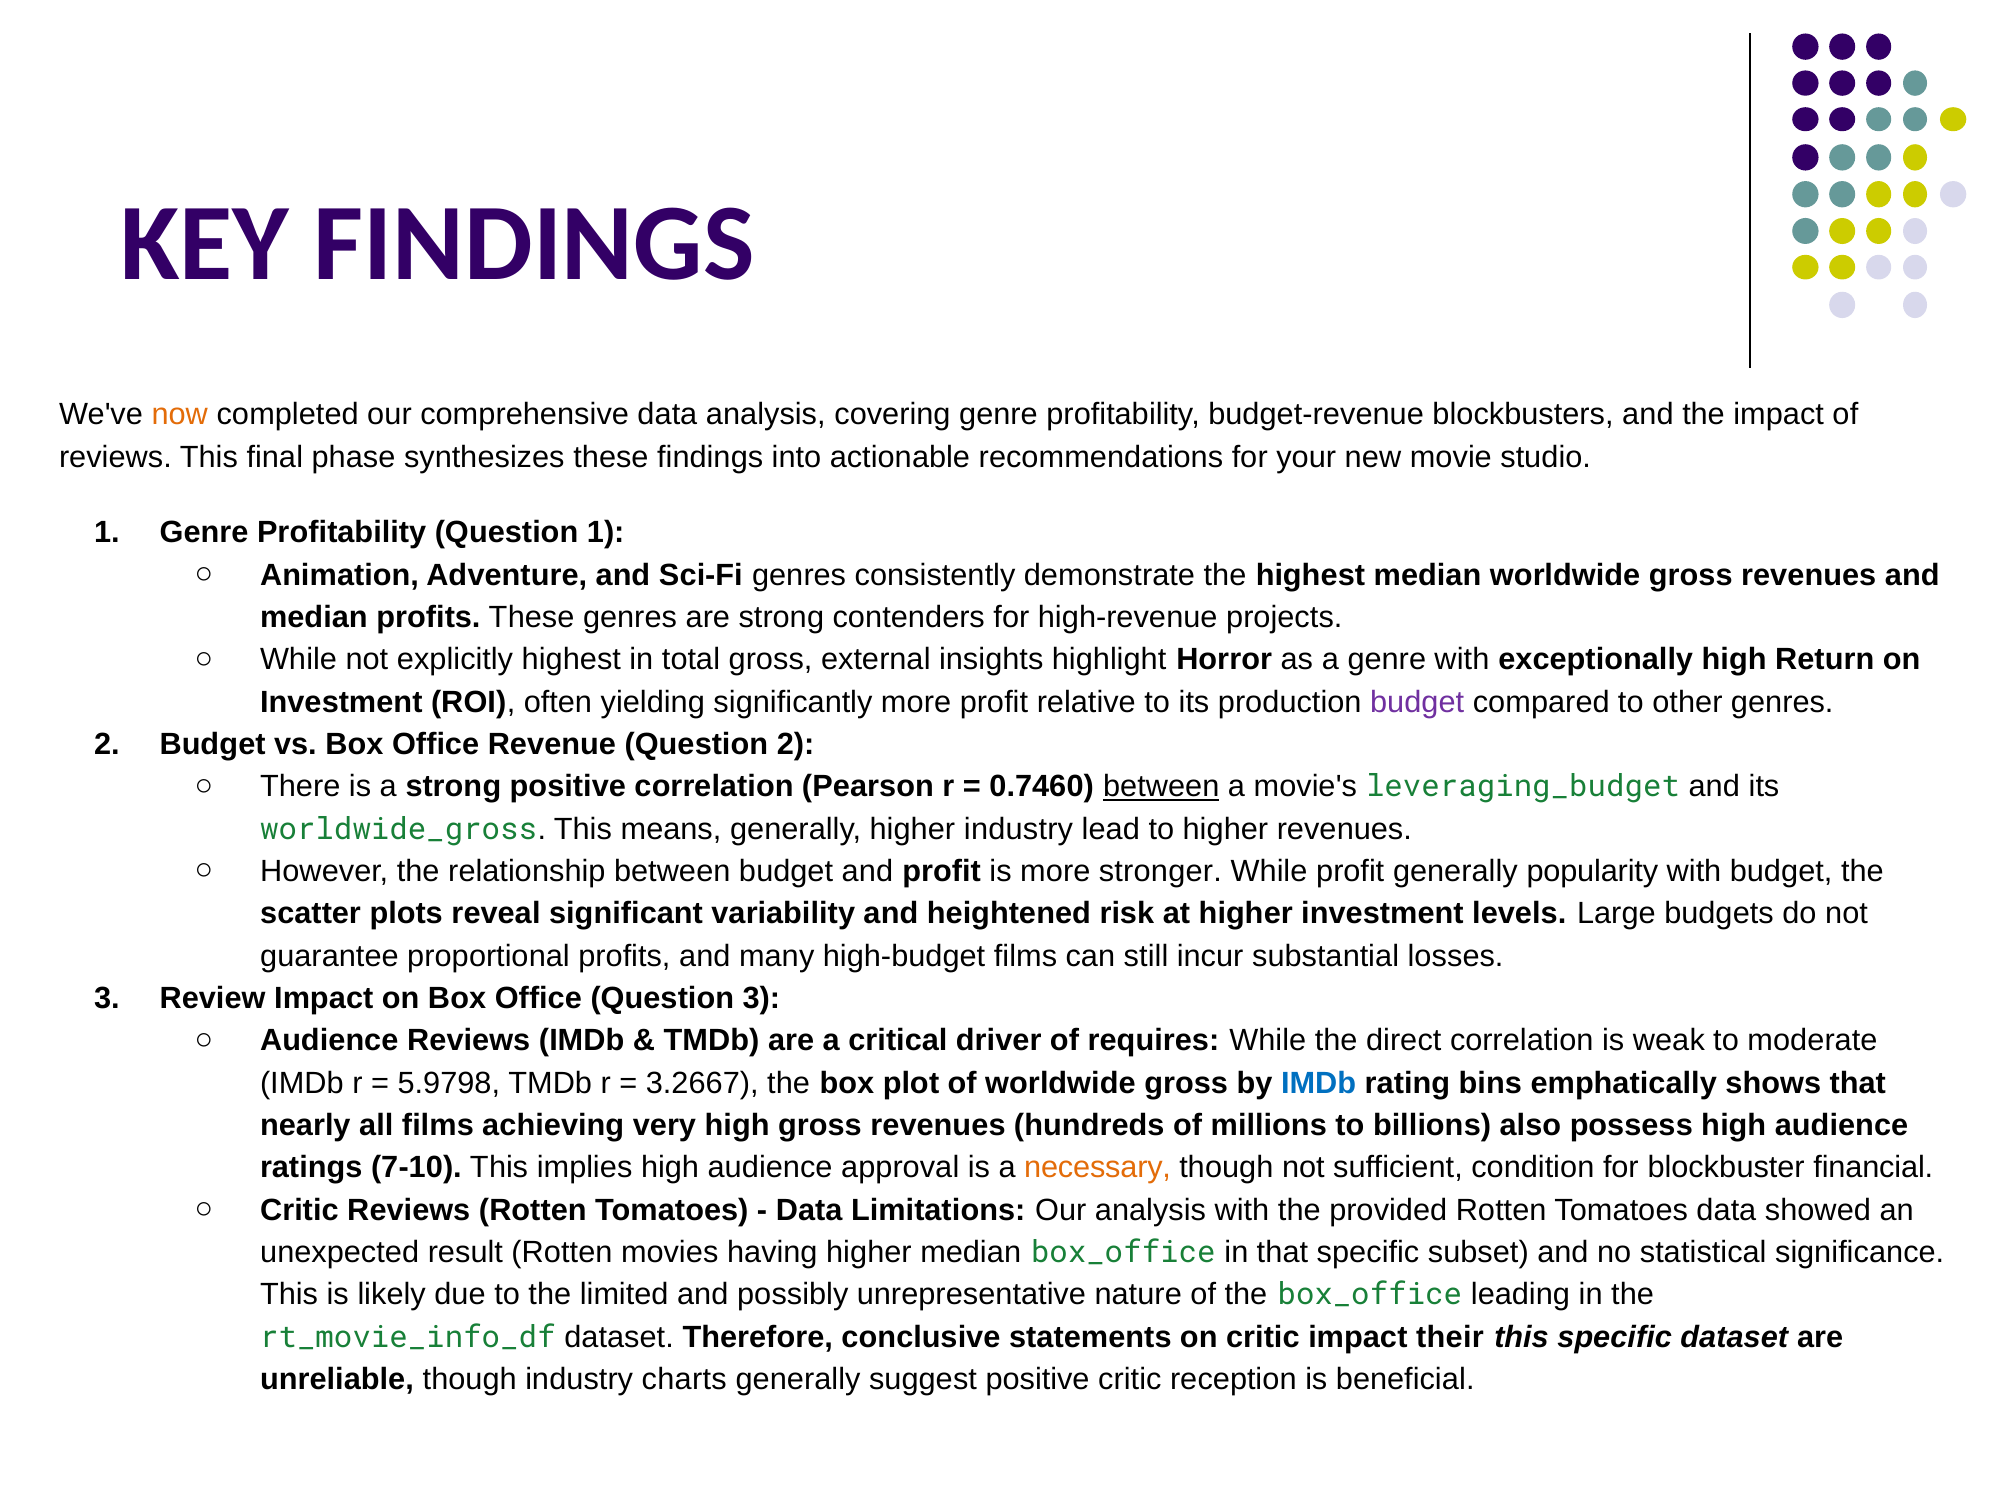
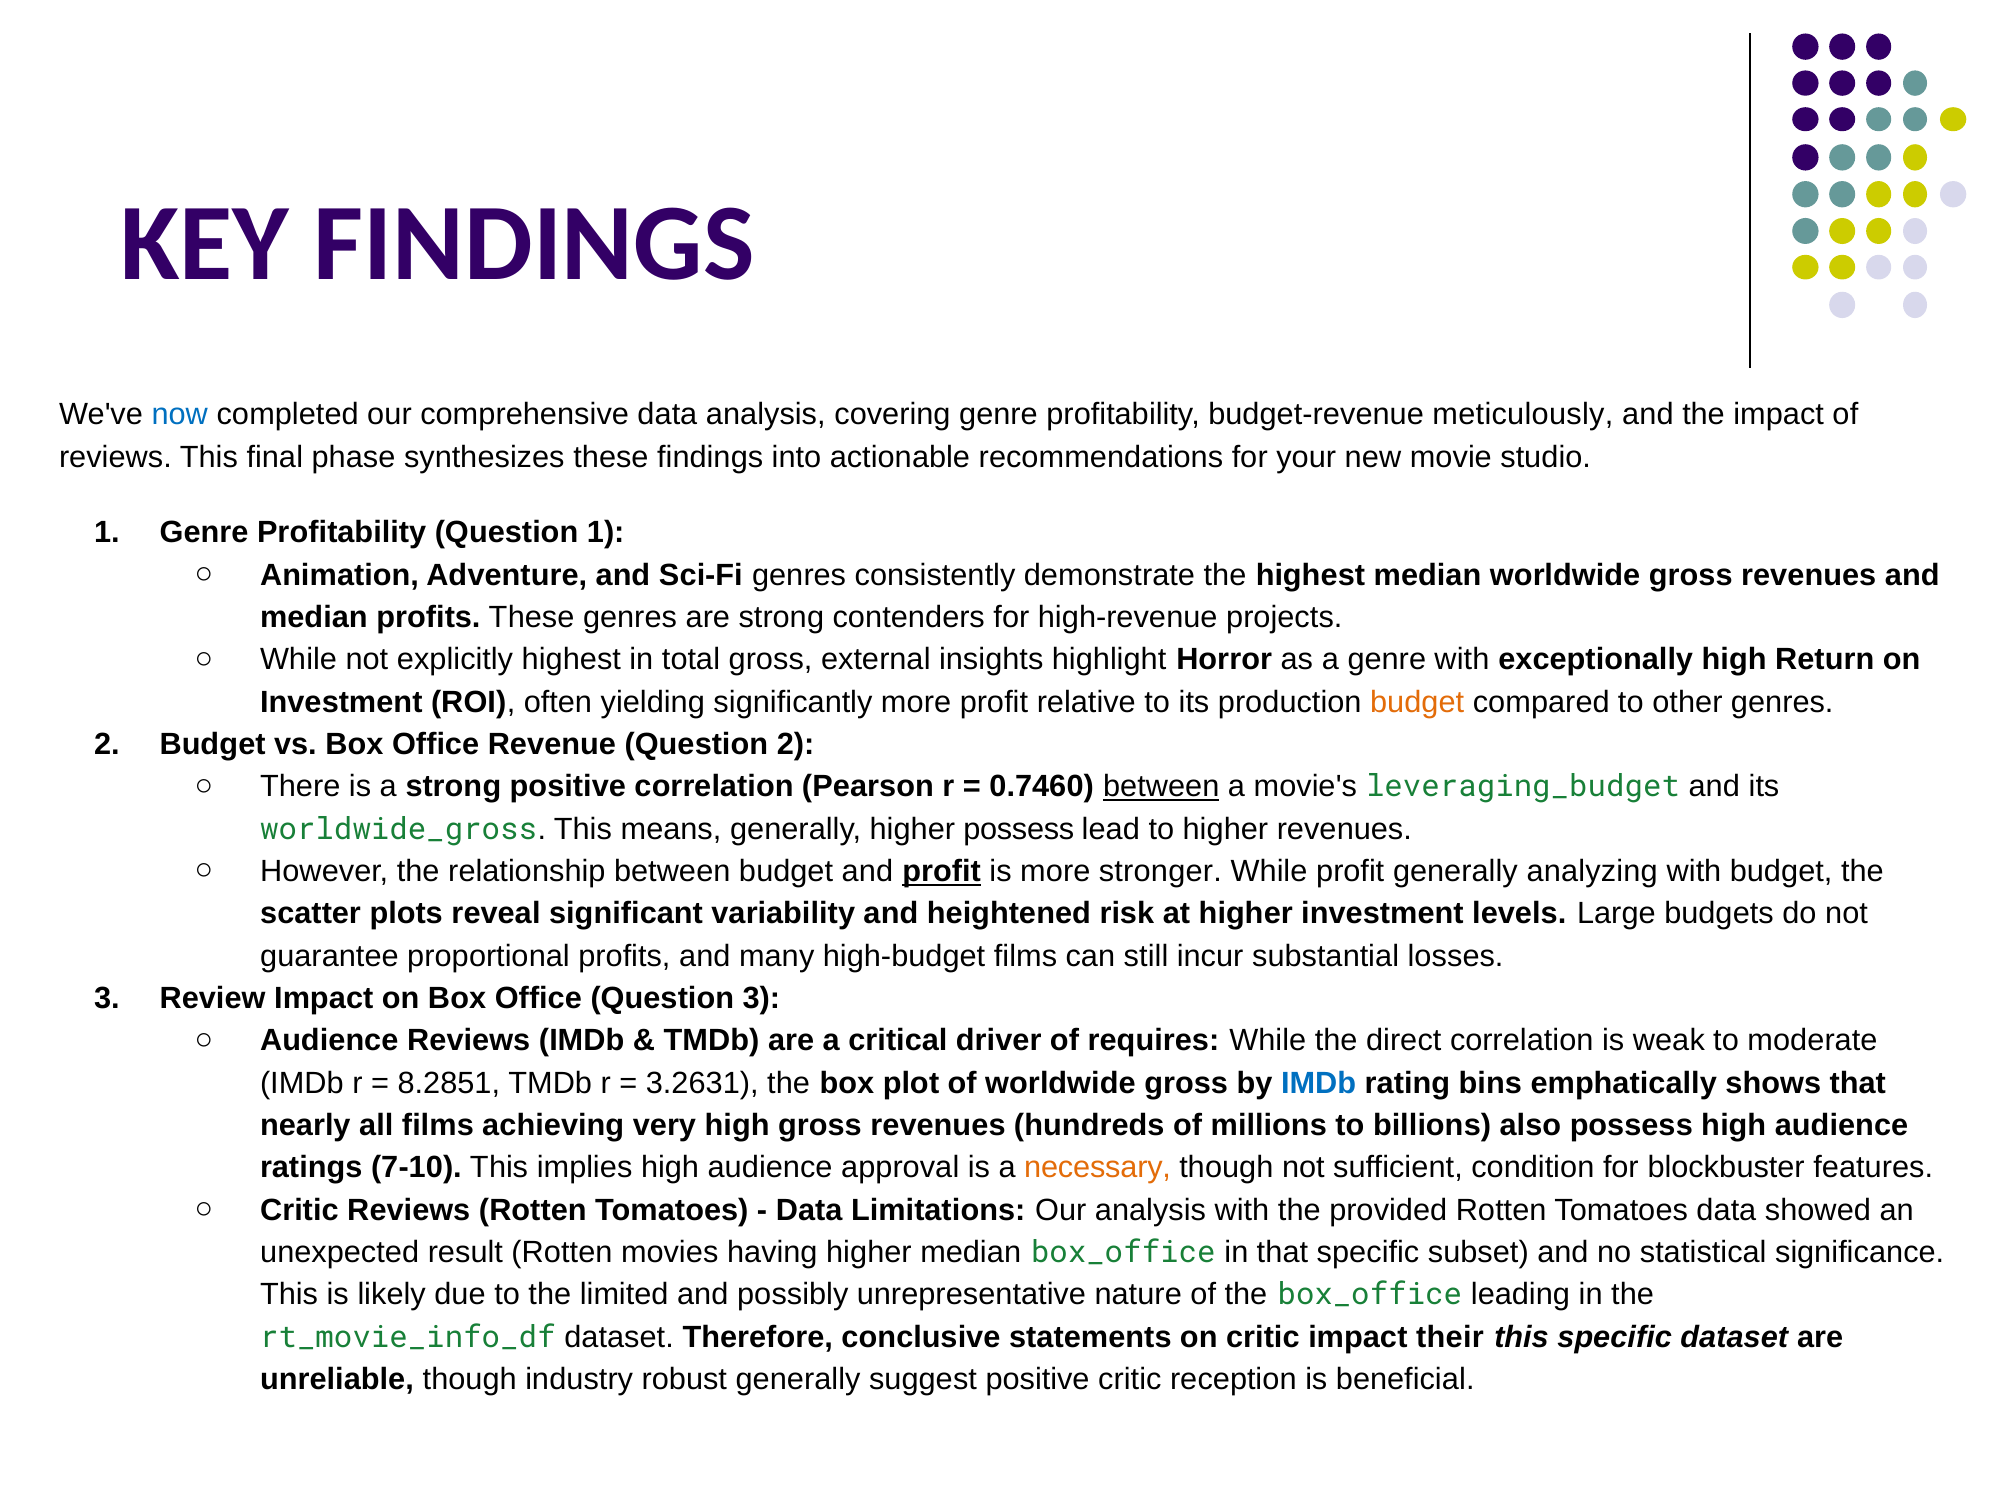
now colour: orange -> blue
blockbusters: blockbusters -> meticulously
budget at (1417, 702) colour: purple -> orange
higher industry: industry -> possess
profit at (942, 872) underline: none -> present
popularity: popularity -> analyzing
5.9798: 5.9798 -> 8.2851
3.2667: 3.2667 -> 3.2631
financial: financial -> features
charts: charts -> robust
